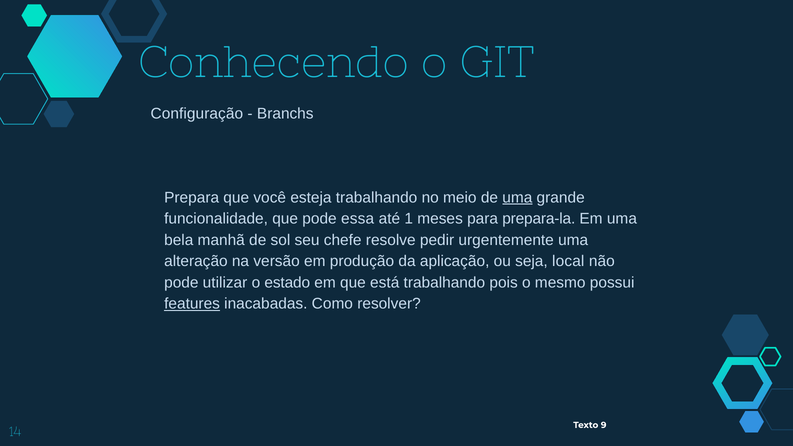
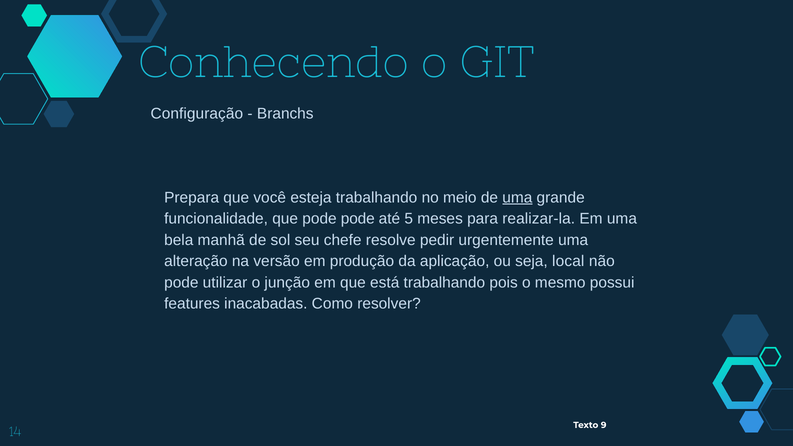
pode essa: essa -> pode
1: 1 -> 5
prepara-la: prepara-la -> realizar-la
estado: estado -> junção
features underline: present -> none
